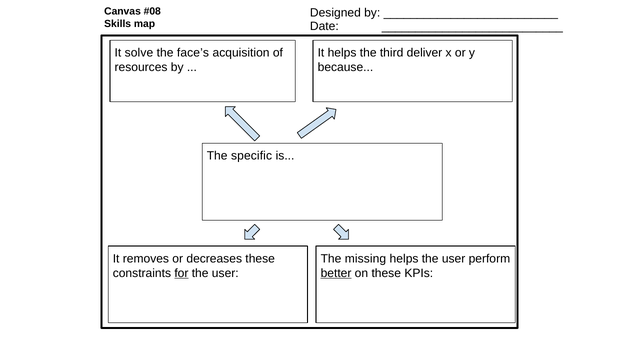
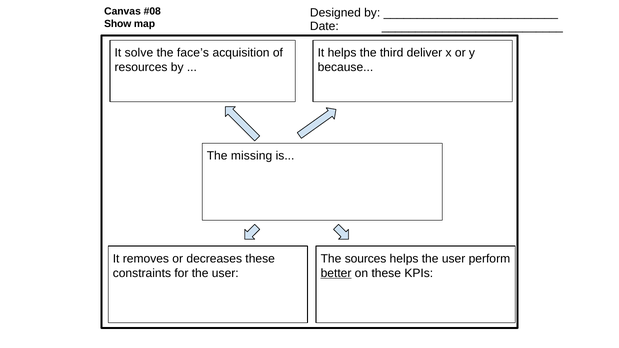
Skills: Skills -> Show
specific: specific -> missing
missing: missing -> sources
for underline: present -> none
